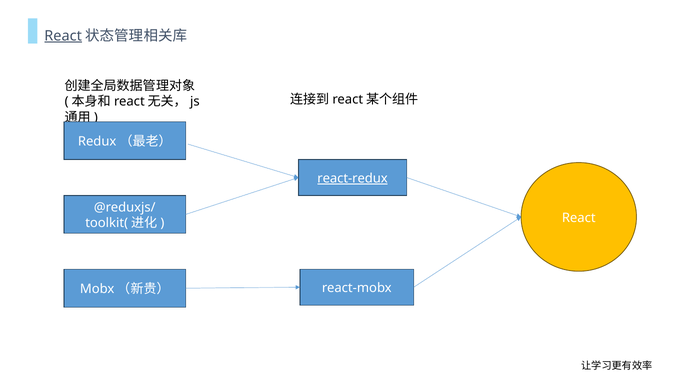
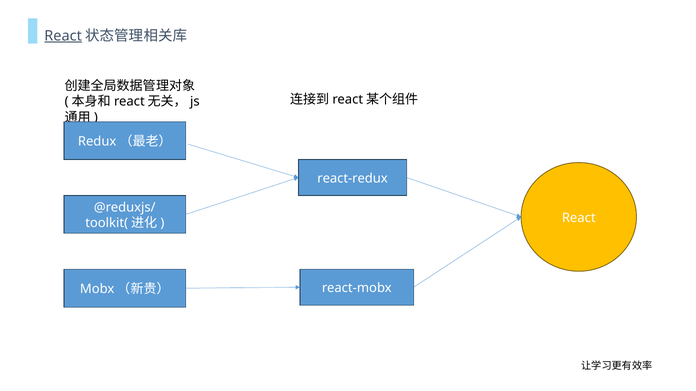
react-redux underline: present -> none
